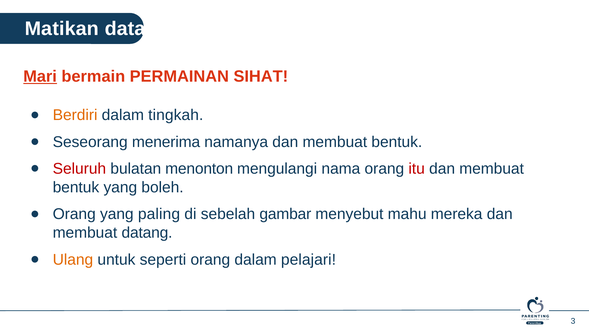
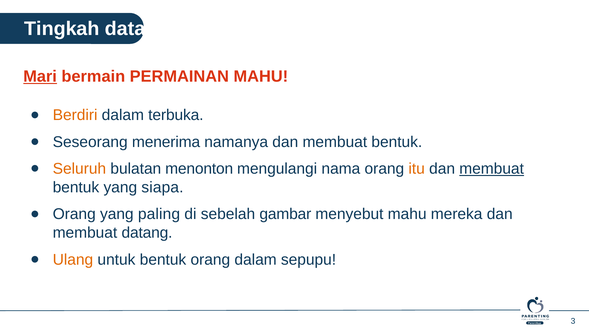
Matikan: Matikan -> Tingkah
PERMAINAN SIHAT: SIHAT -> MAHU
tingkah: tingkah -> terbuka
Seluruh colour: red -> orange
itu colour: red -> orange
membuat at (492, 169) underline: none -> present
boleh: boleh -> siapa
untuk seperti: seperti -> bentuk
pelajari: pelajari -> sepupu
